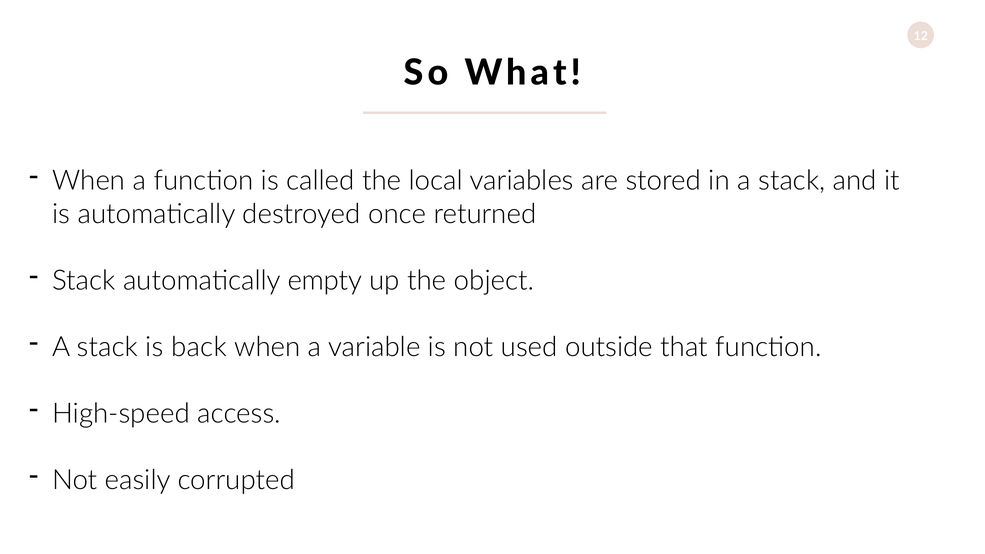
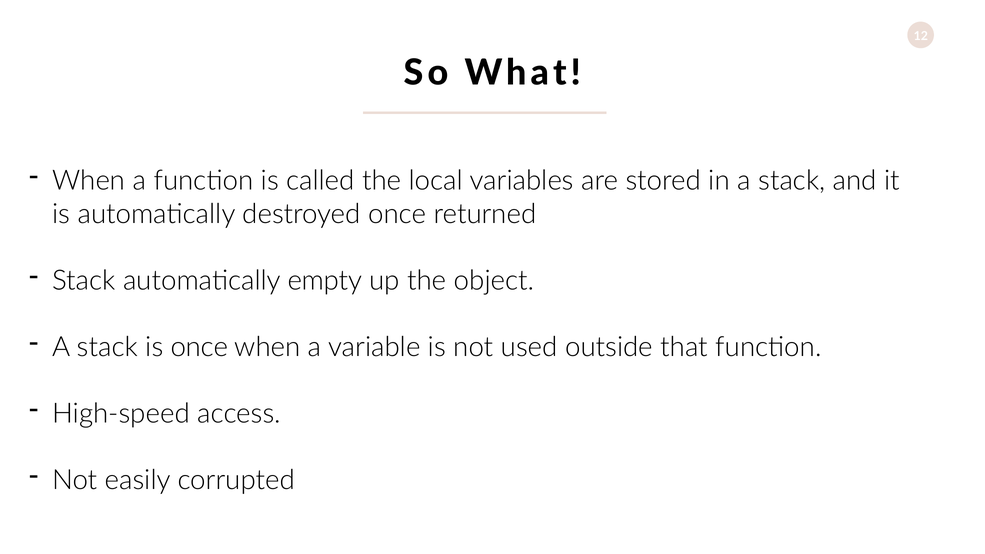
is back: back -> once
